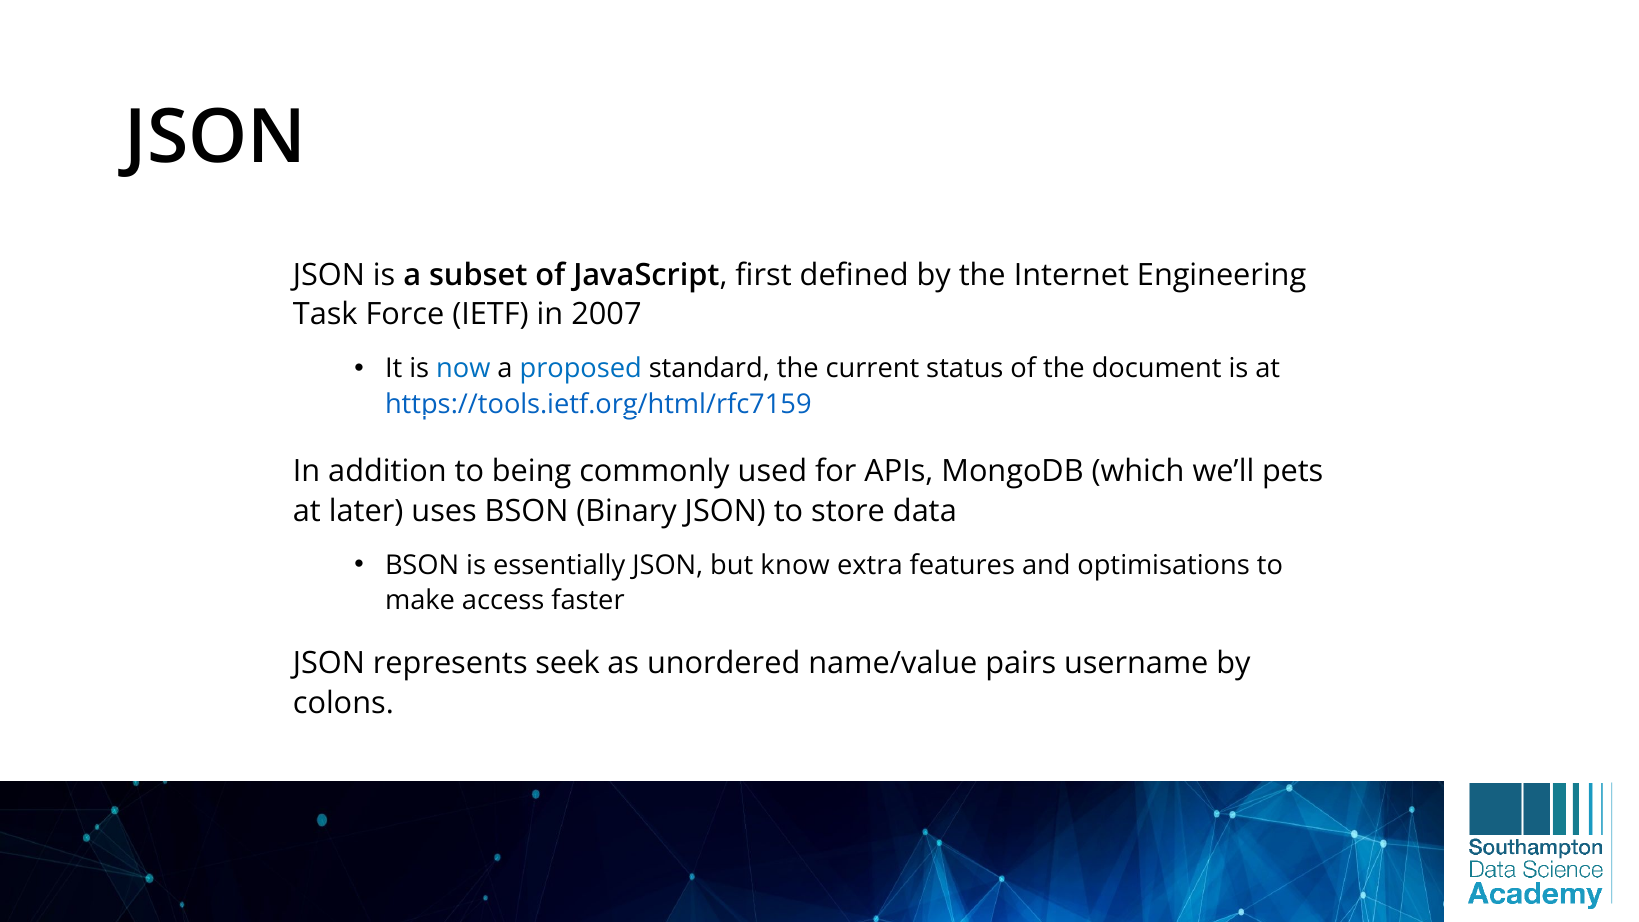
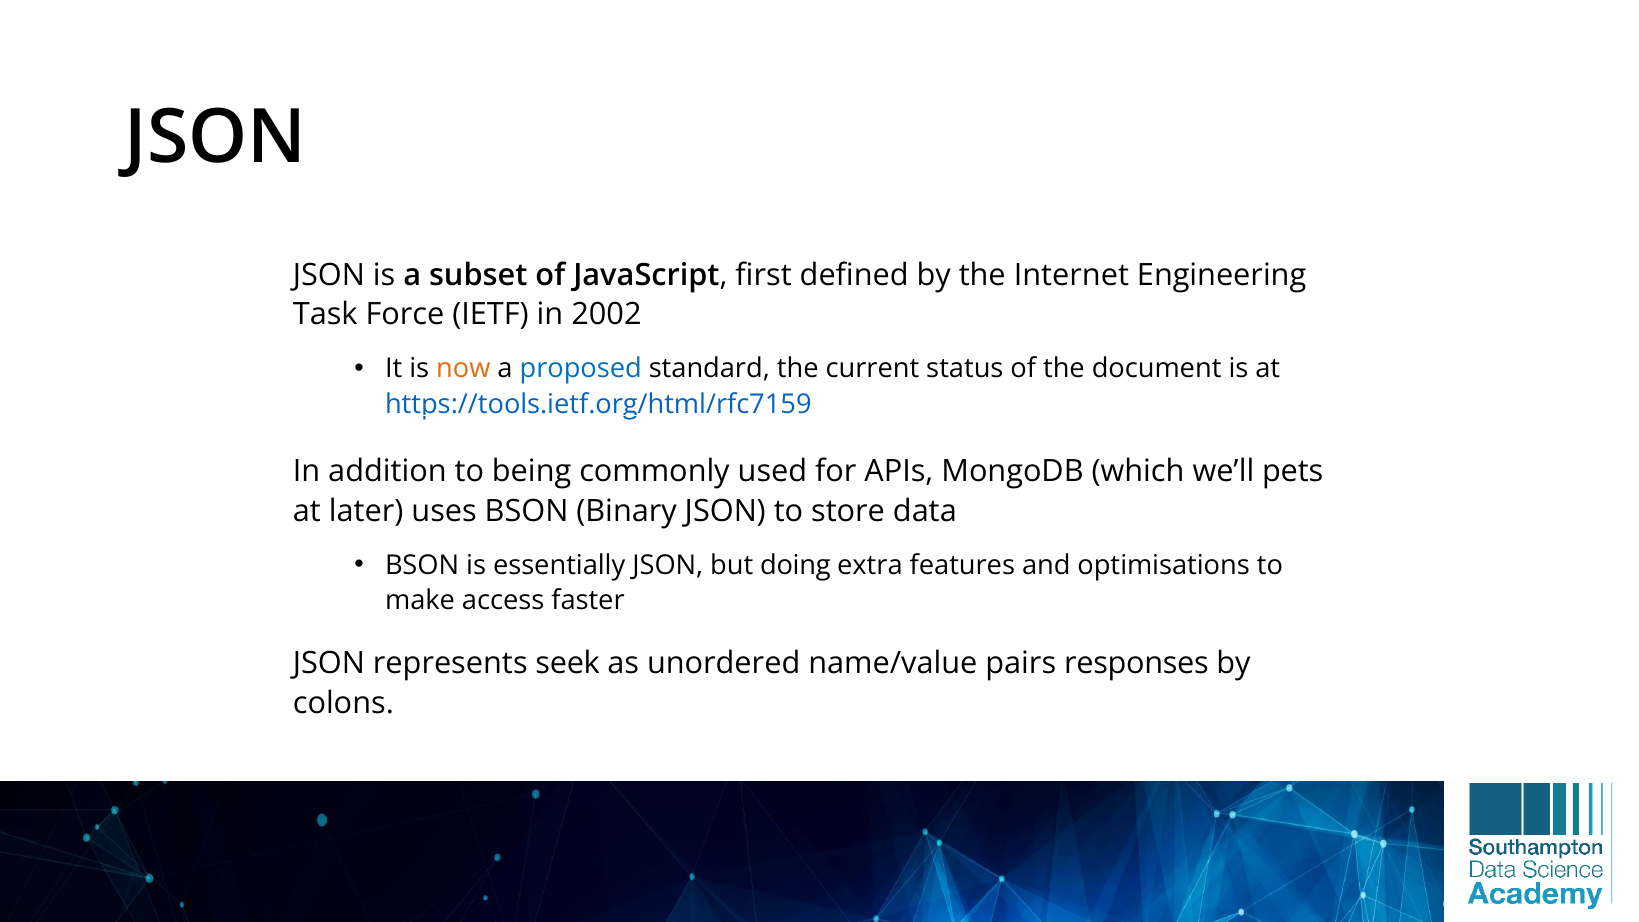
2007: 2007 -> 2002
now colour: blue -> orange
know: know -> doing
username: username -> responses
